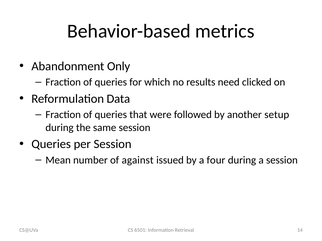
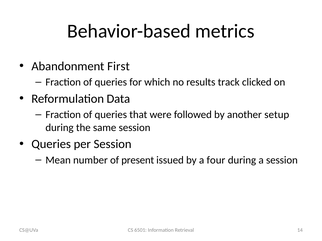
Only: Only -> First
need: need -> track
against: against -> present
